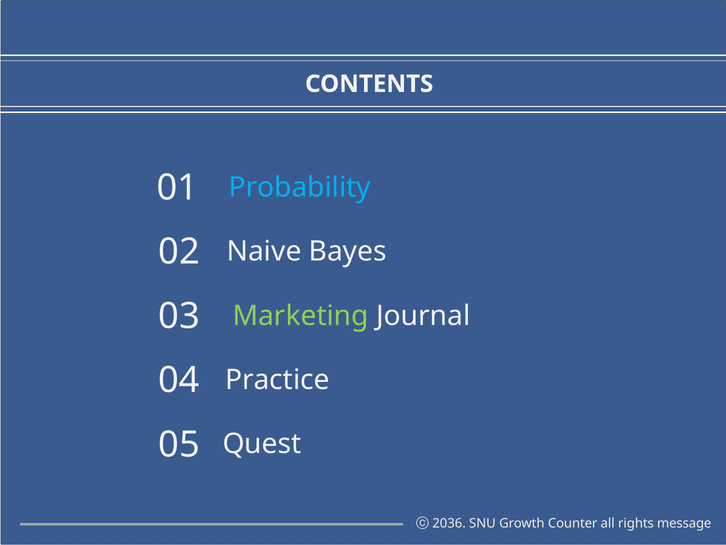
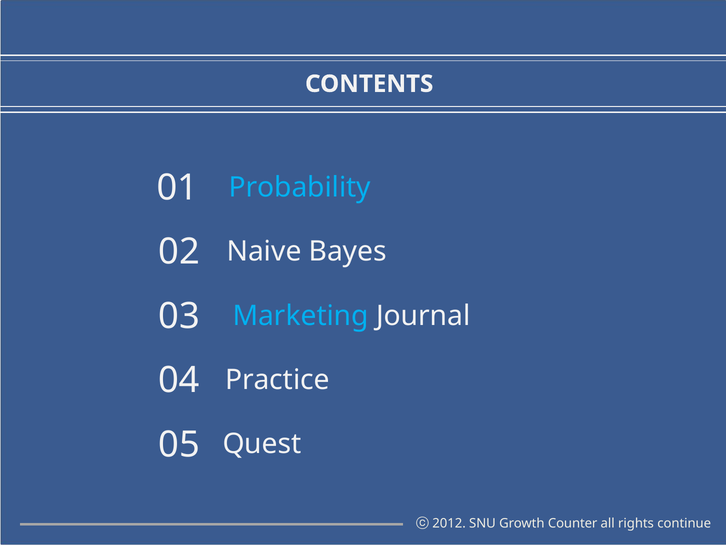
Marketing colour: light green -> light blue
2036: 2036 -> 2012
message: message -> continue
